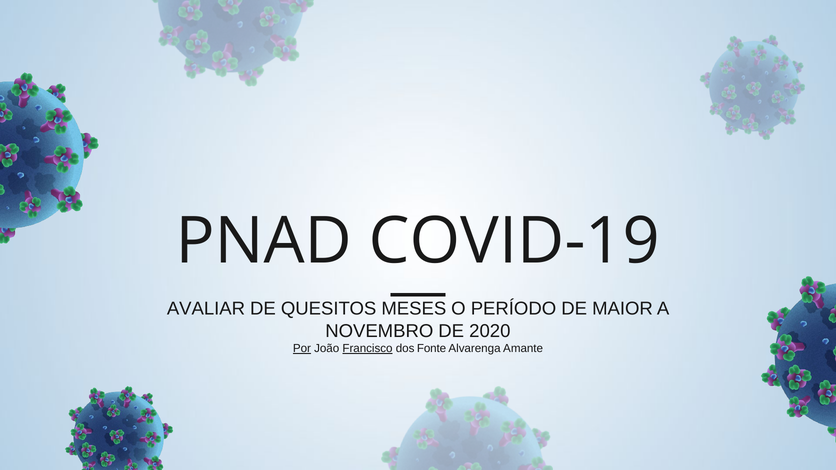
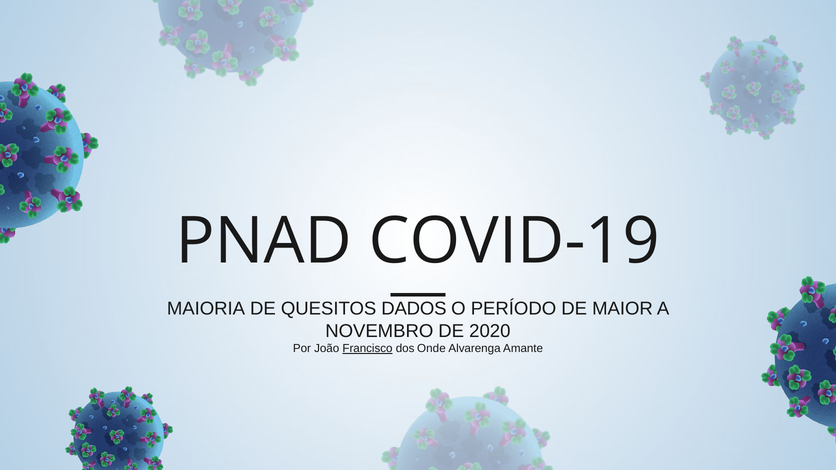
AVALIAR: AVALIAR -> MAIORIA
MESES: MESES -> DADOS
Por underline: present -> none
Fonte: Fonte -> Onde
